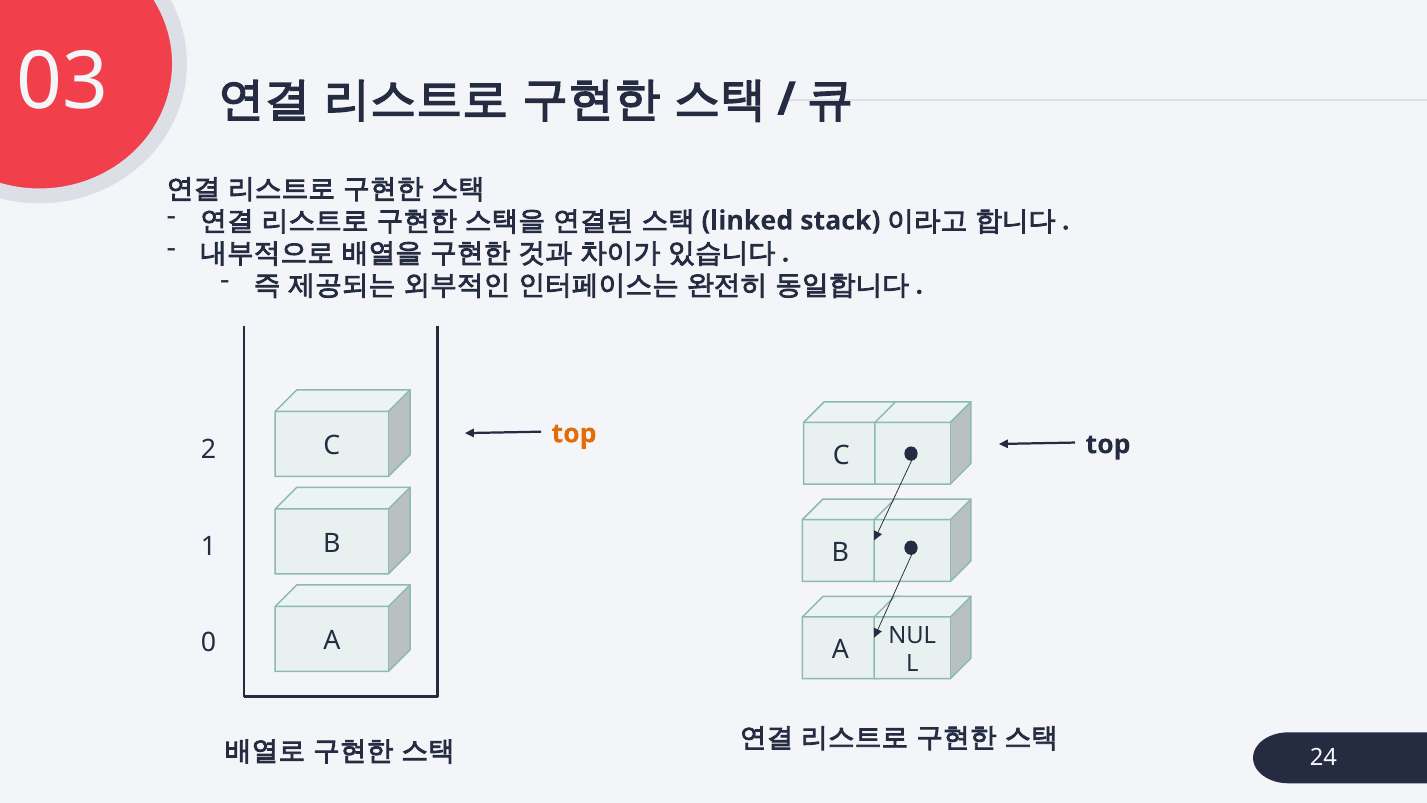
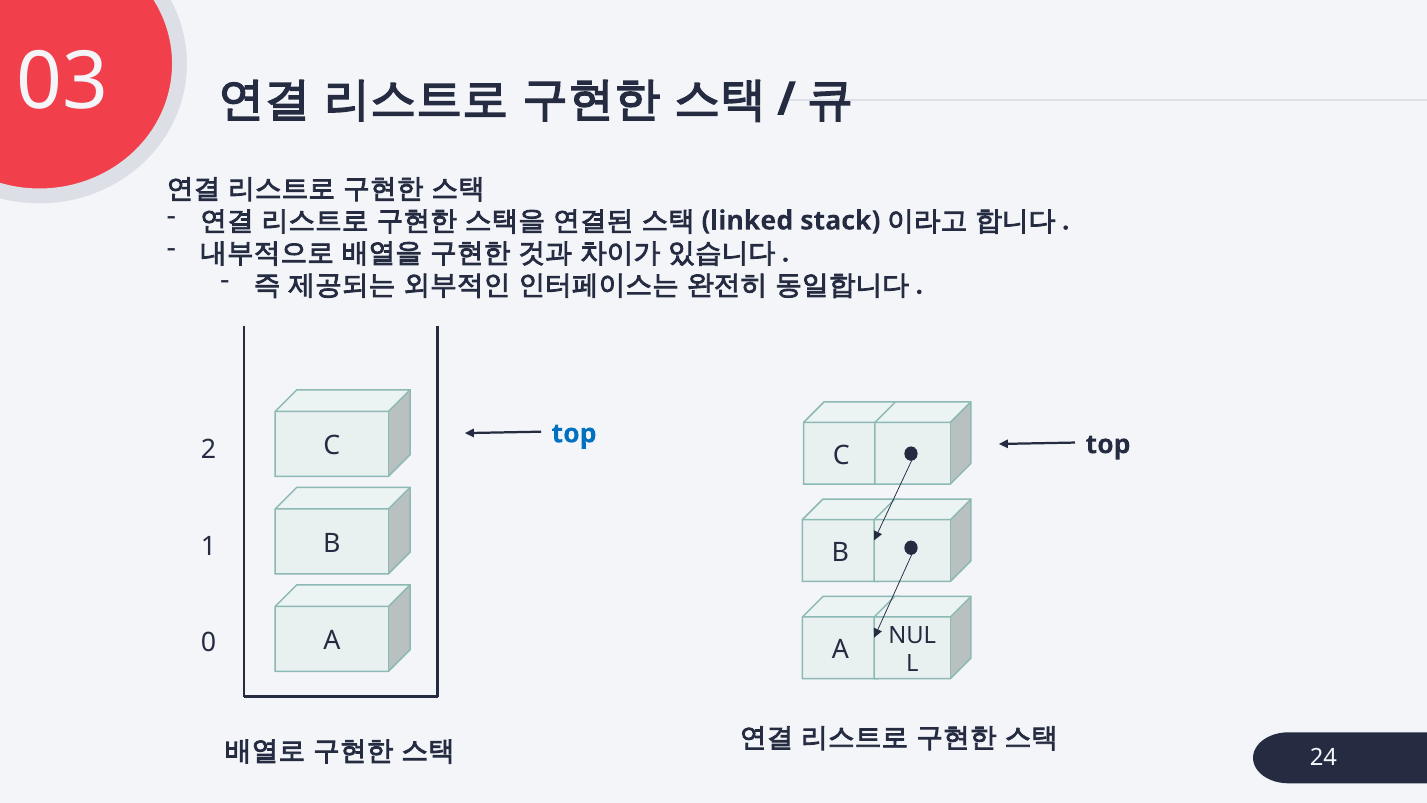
top at (574, 433) colour: orange -> blue
